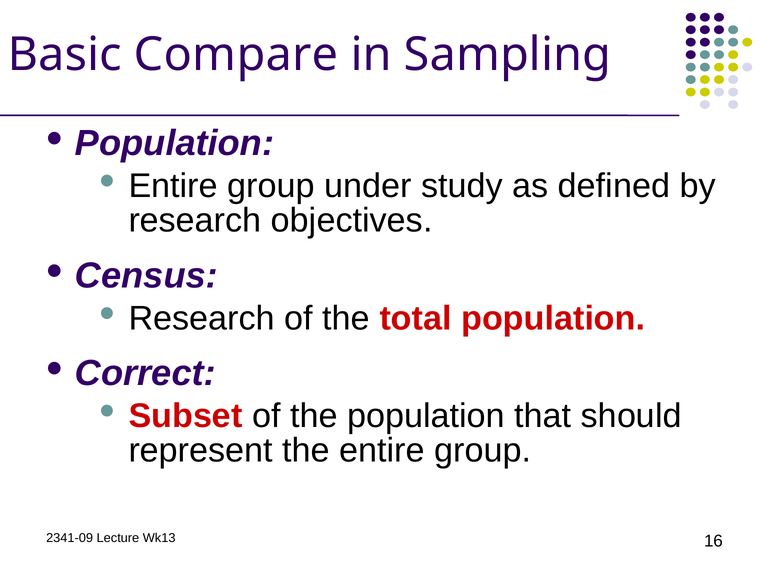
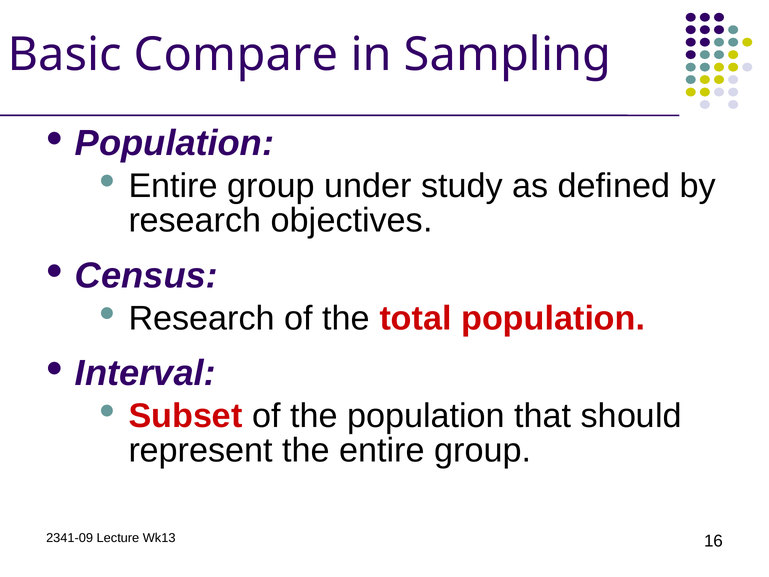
Correct: Correct -> Interval
